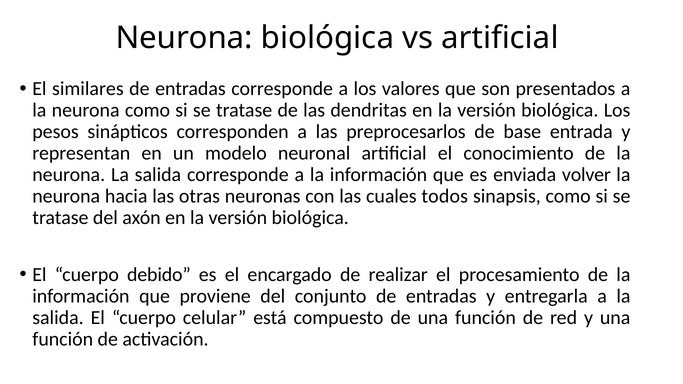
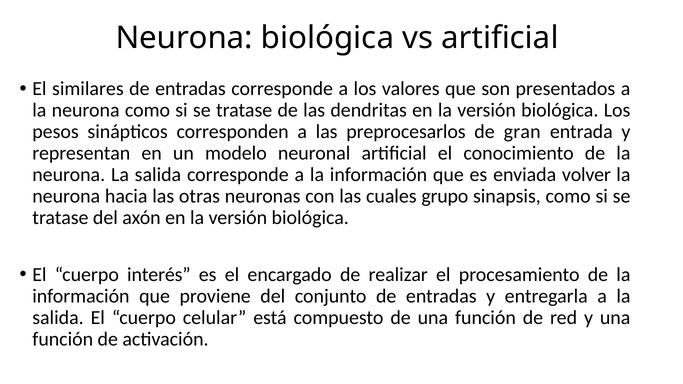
base: base -> gran
todos: todos -> grupo
debido: debido -> interés
